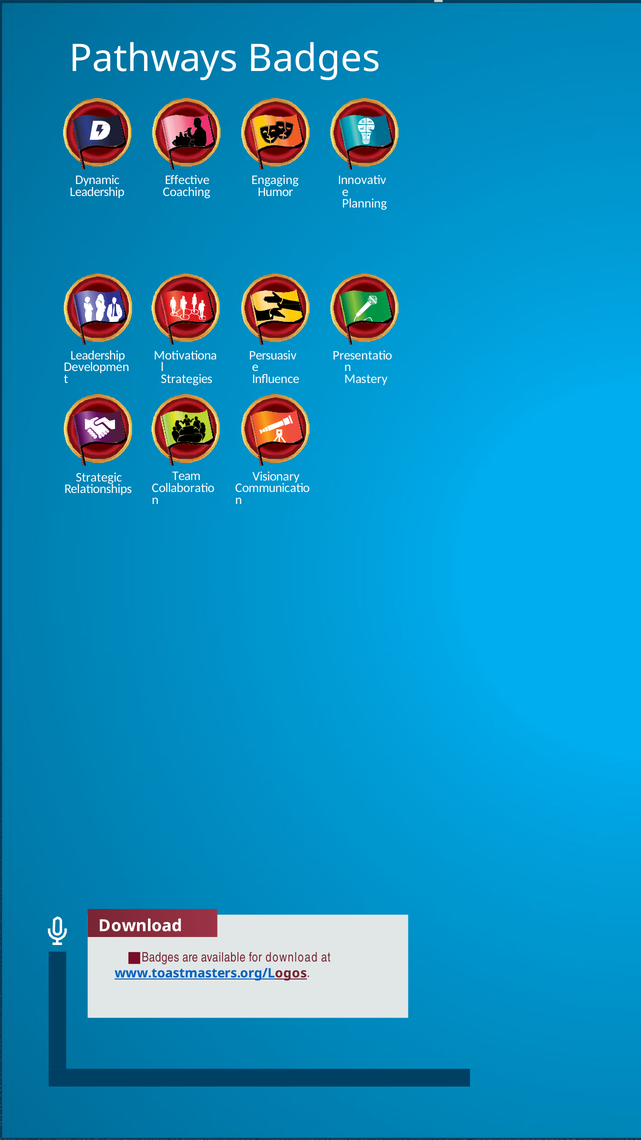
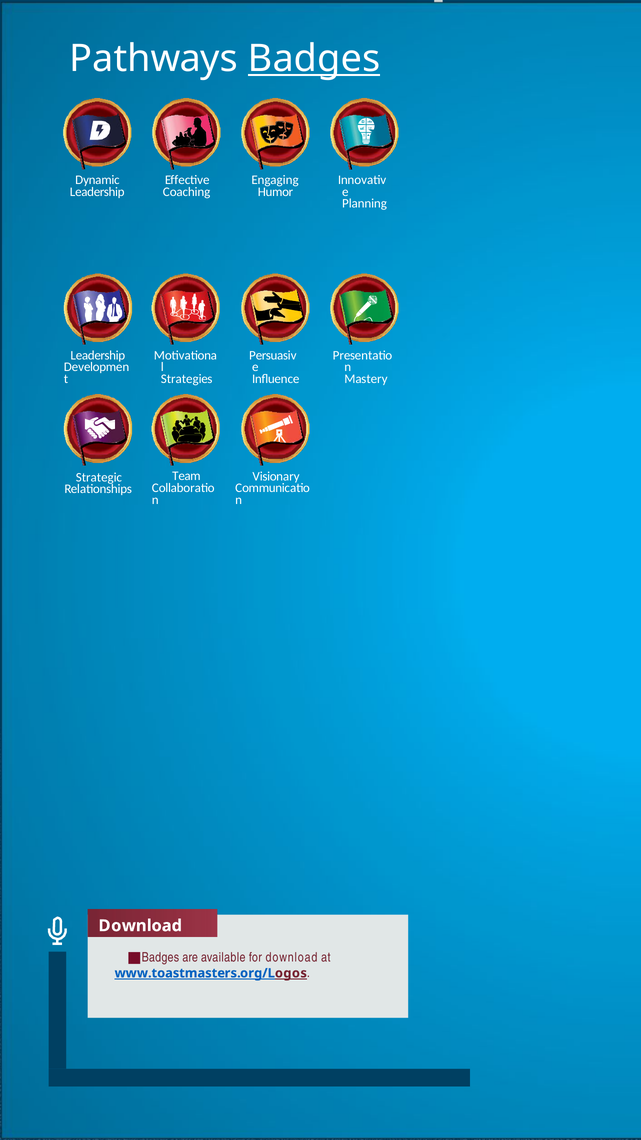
Badges underline: none -> present
